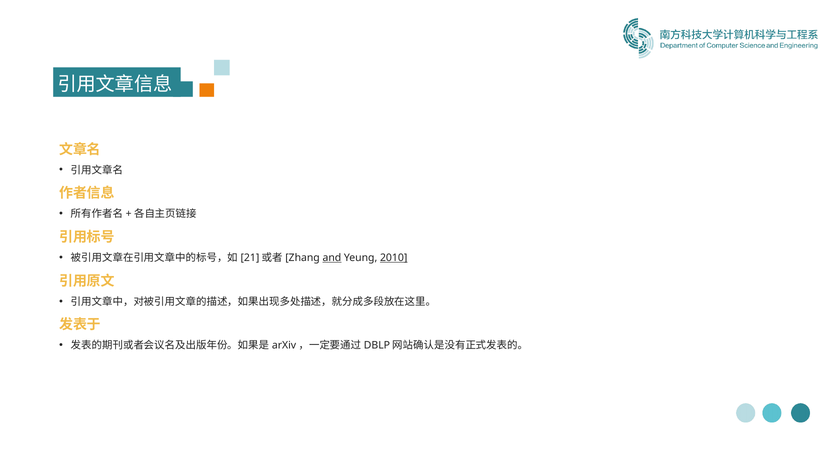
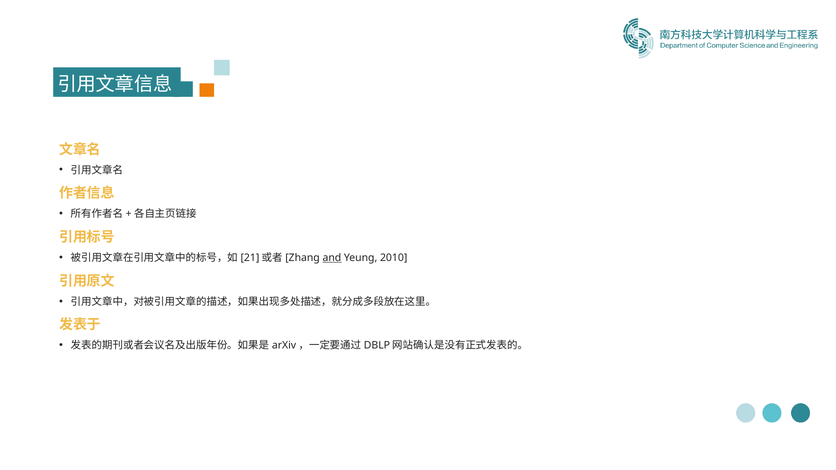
2010 underline: present -> none
